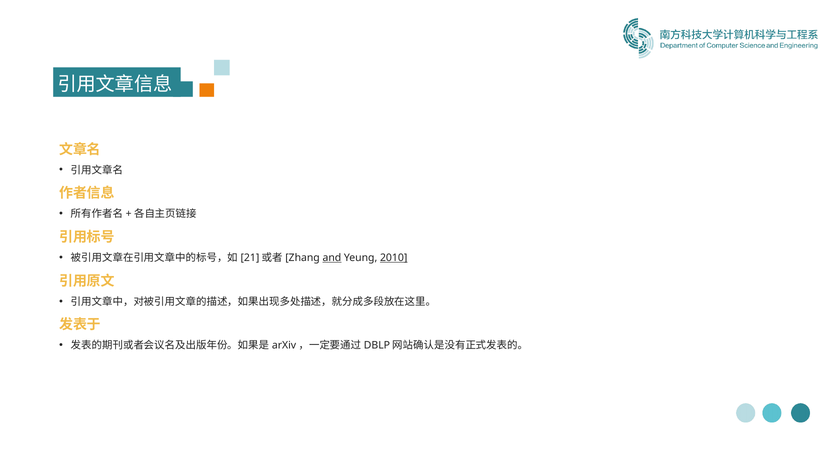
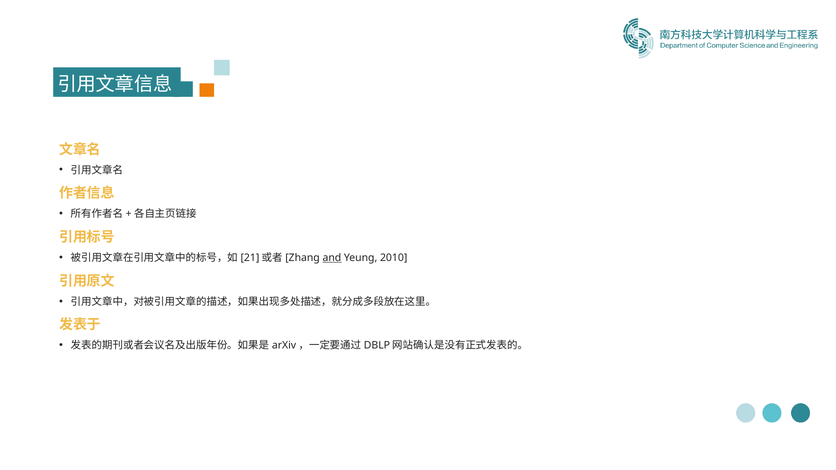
2010 underline: present -> none
